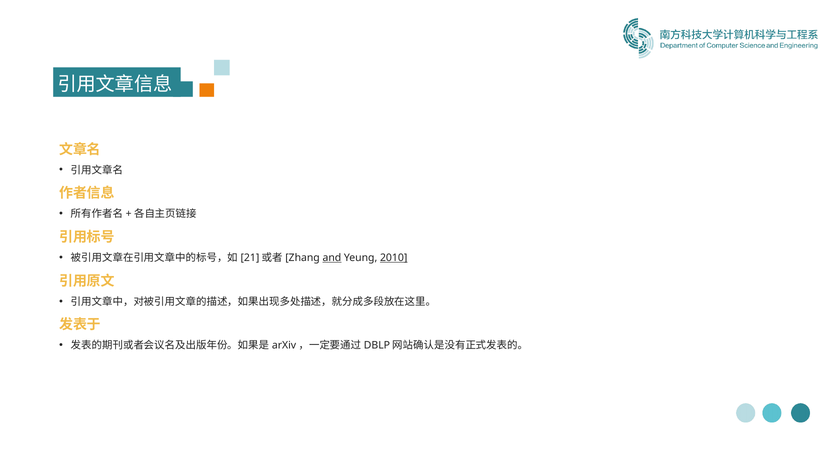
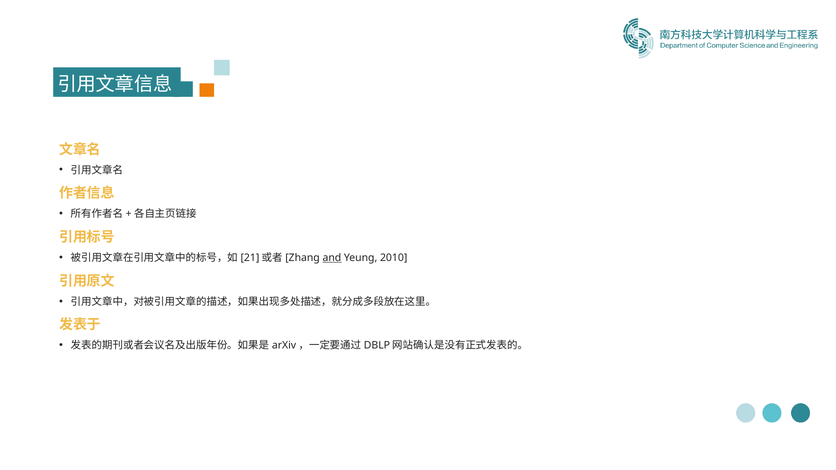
2010 underline: present -> none
